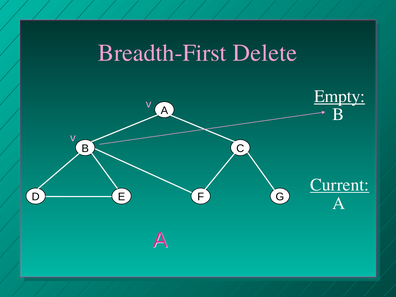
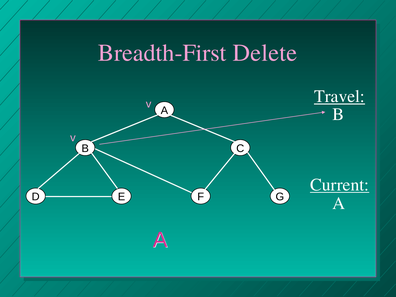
Empty: Empty -> Travel
